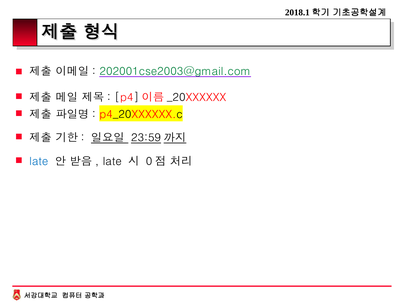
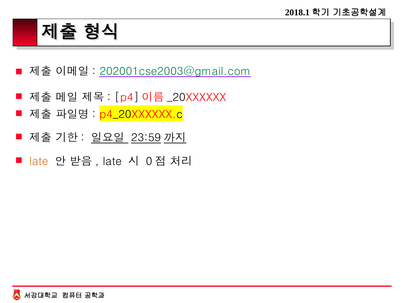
late at (39, 161) colour: blue -> orange
